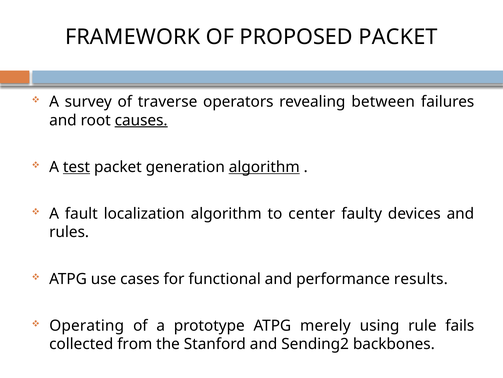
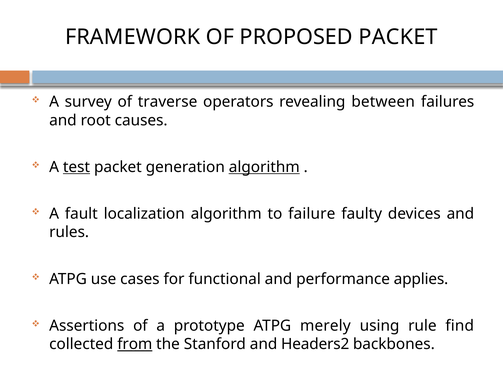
causes underline: present -> none
center: center -> failure
results: results -> applies
Operating: Operating -> Assertions
fails: fails -> find
from underline: none -> present
Sending2: Sending2 -> Headers2
